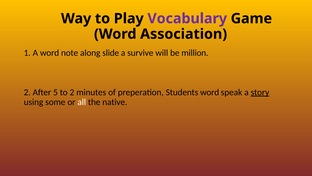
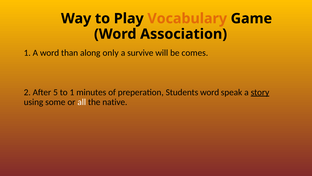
Vocabulary colour: purple -> orange
note: note -> than
slide: slide -> only
million: million -> comes
to 2: 2 -> 1
